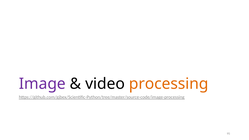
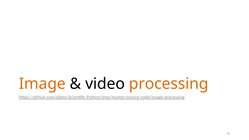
Image colour: purple -> orange
